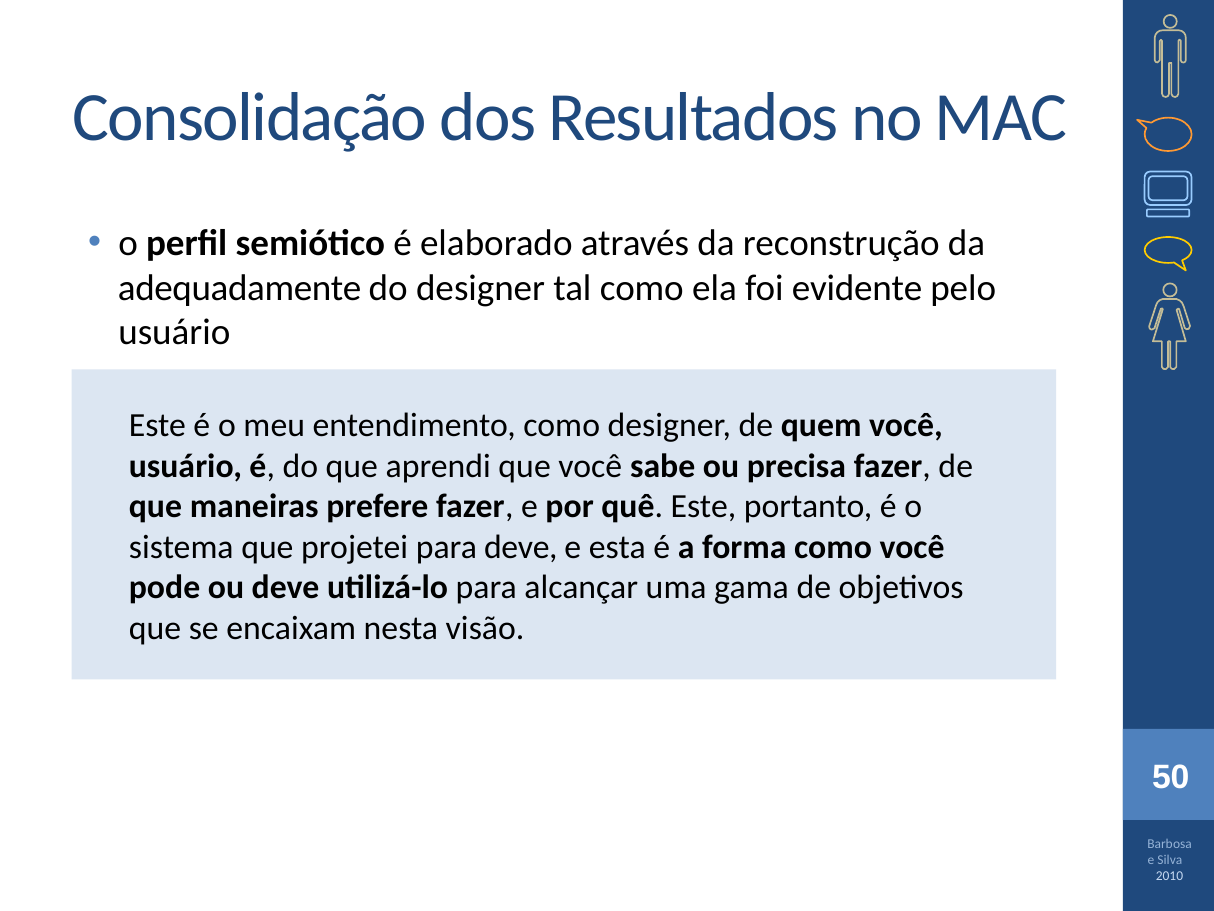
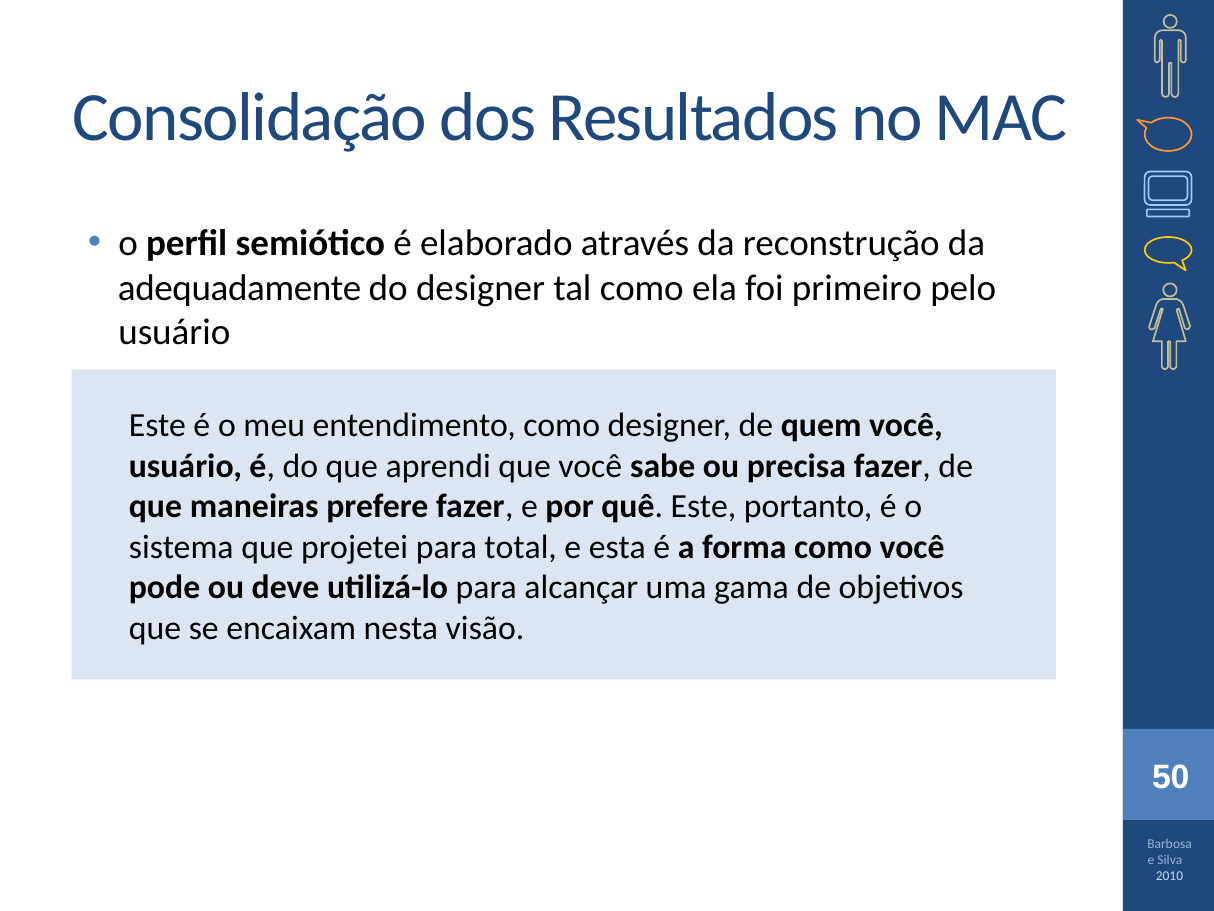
evidente: evidente -> primeiro
para deve: deve -> total
